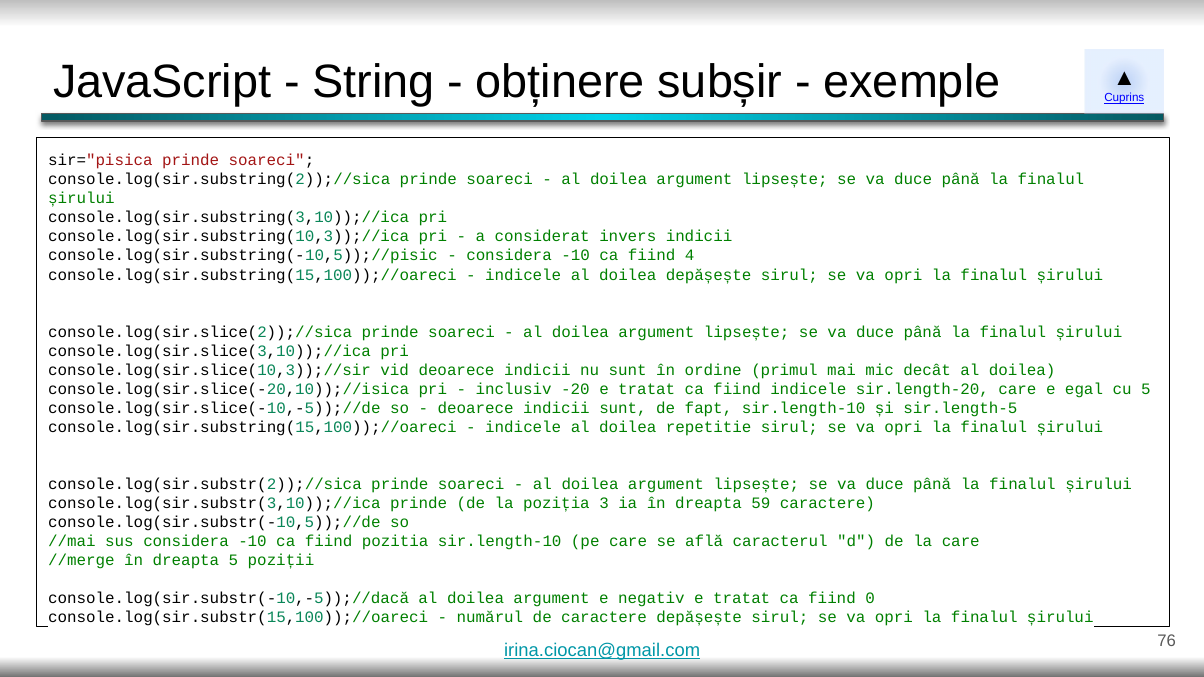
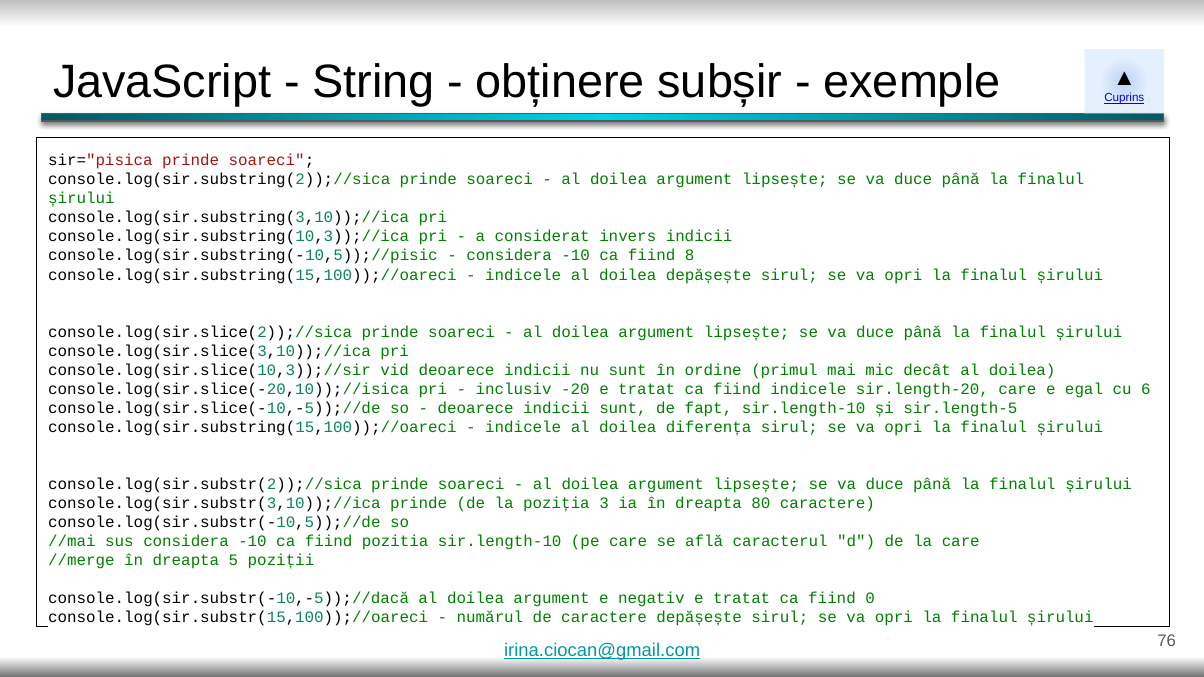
4: 4 -> 8
cu 5: 5 -> 6
repetitie: repetitie -> diferența
59: 59 -> 80
